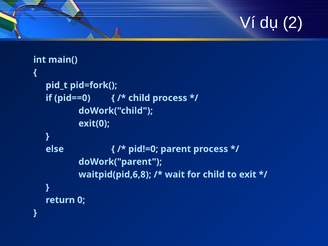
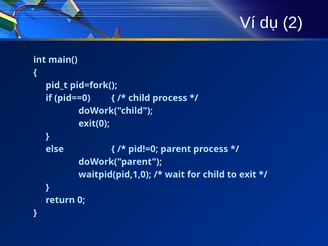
waitpid(pid,6,8: waitpid(pid,6,8 -> waitpid(pid,1,0
